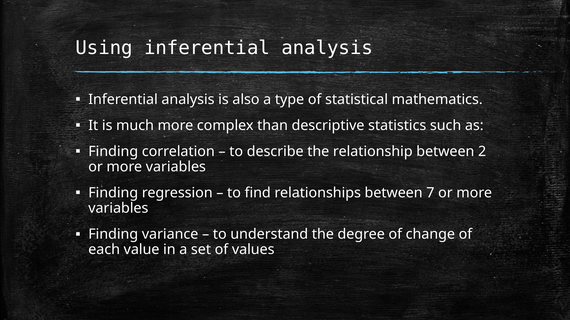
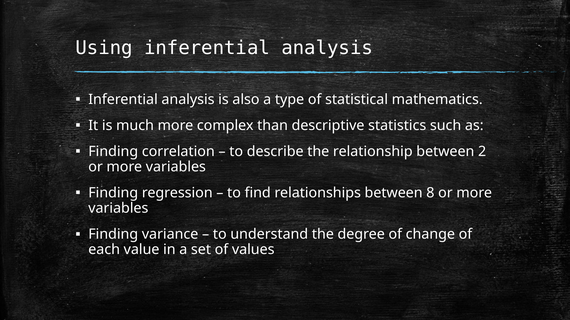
7: 7 -> 8
